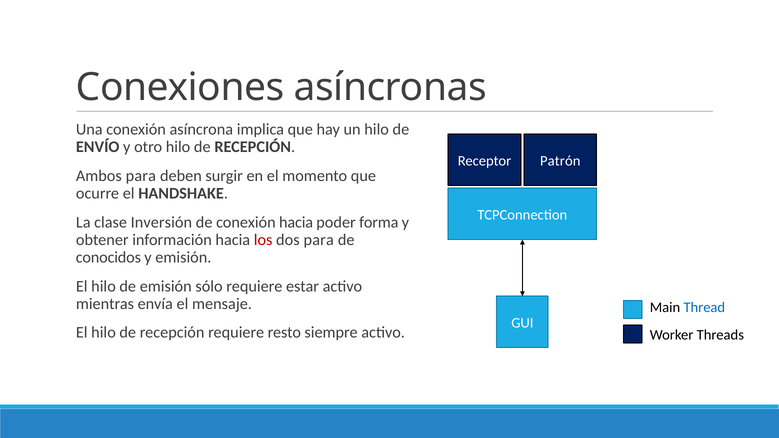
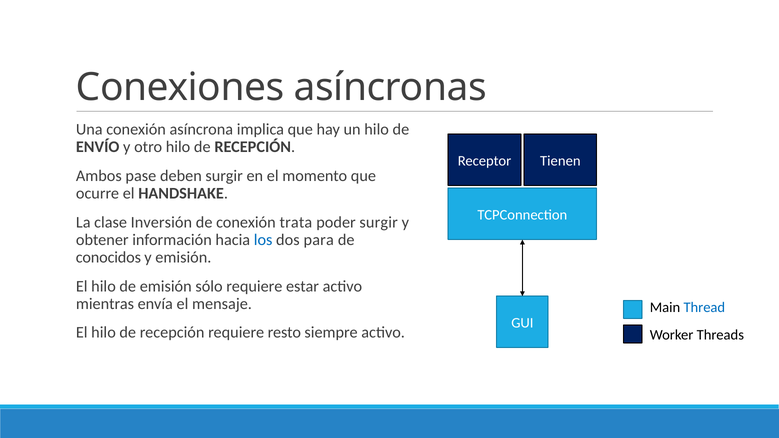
Patrón: Patrón -> Tienen
Ambos para: para -> pase
conexión hacia: hacia -> trata
poder forma: forma -> surgir
los colour: red -> blue
